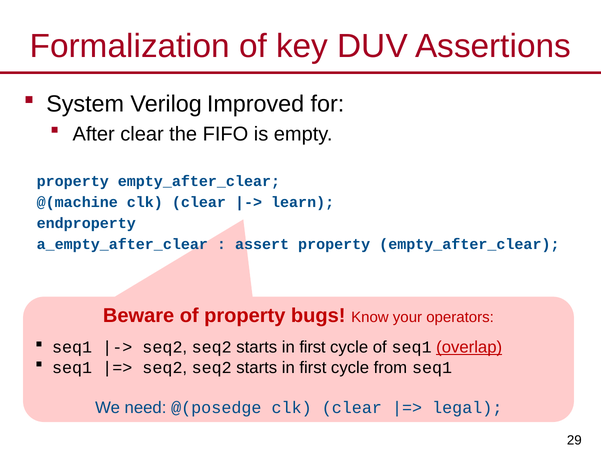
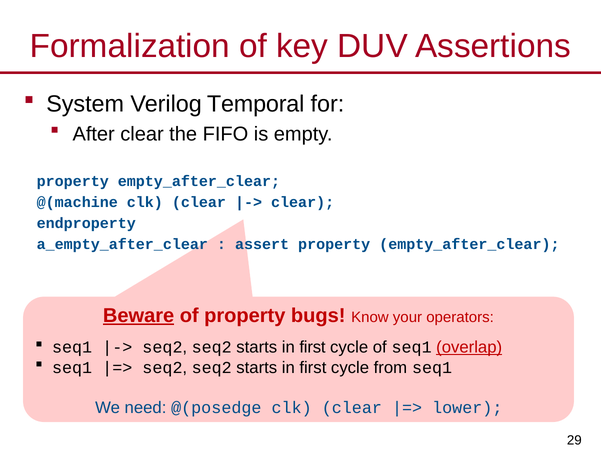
Improved: Improved -> Temporal
learn at (303, 202): learn -> clear
Beware underline: none -> present
legal: legal -> lower
